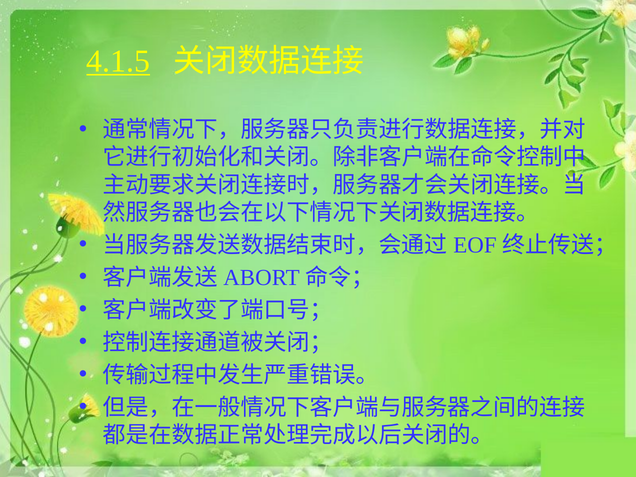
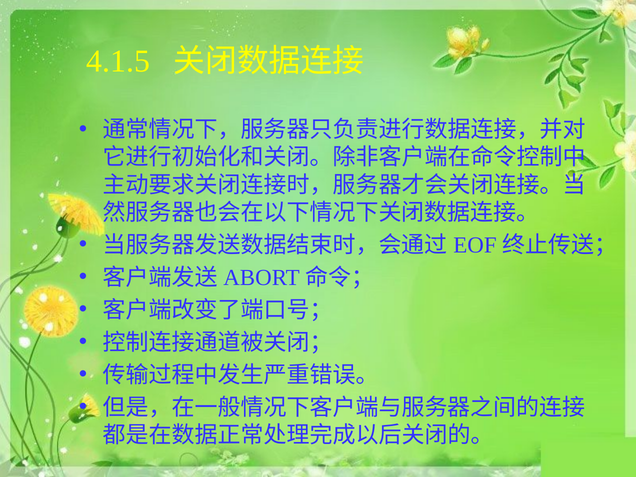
4.1.5 underline: present -> none
